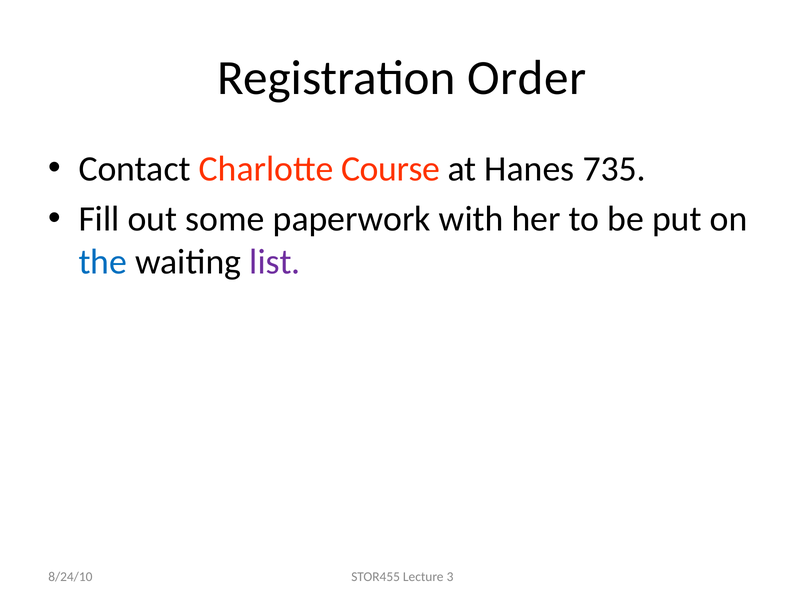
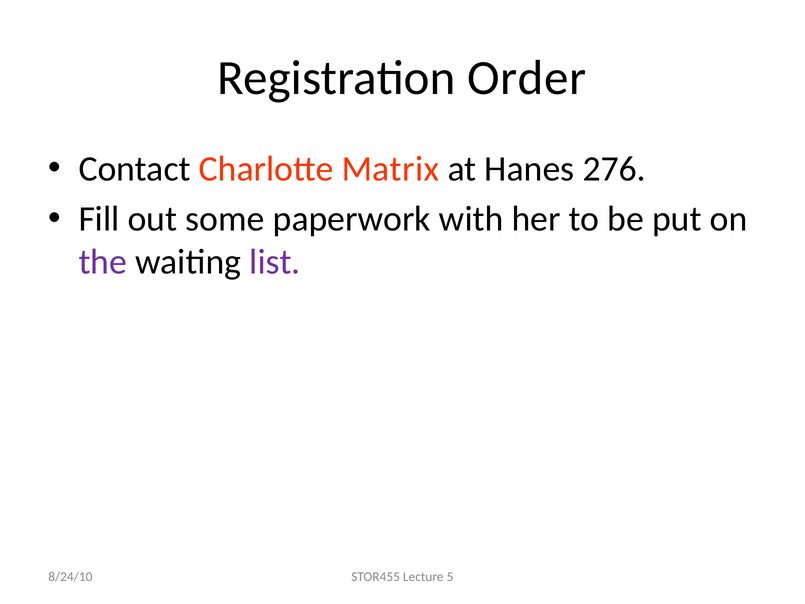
Course: Course -> Matrix
735: 735 -> 276
the colour: blue -> purple
3: 3 -> 5
